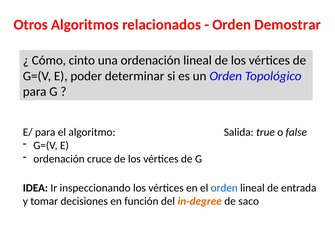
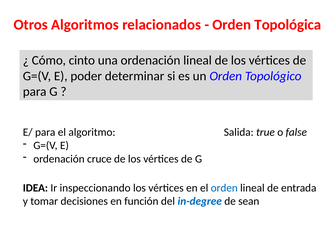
Demostrar: Demostrar -> Topológica
in-degree colour: orange -> blue
saco: saco -> sean
